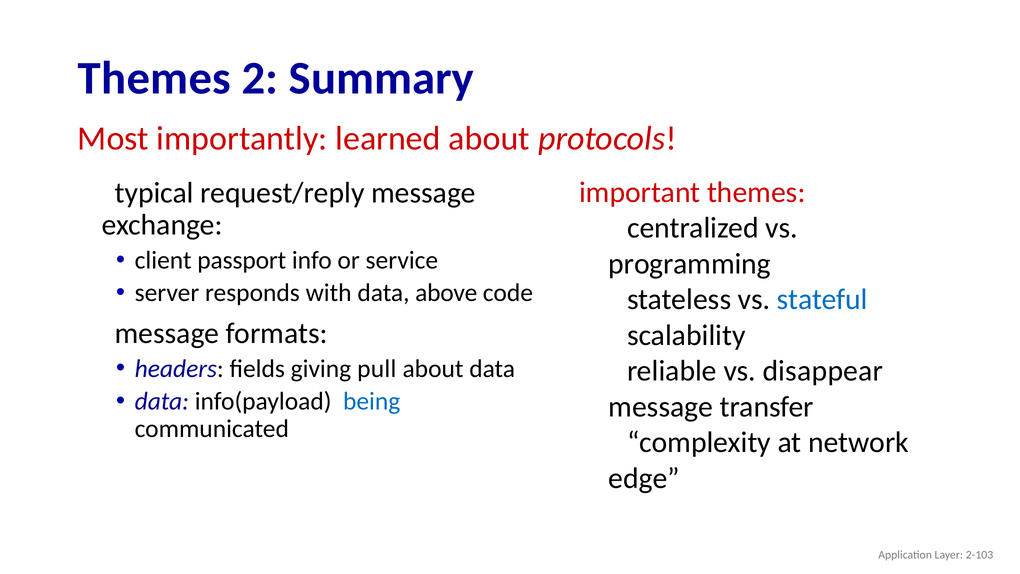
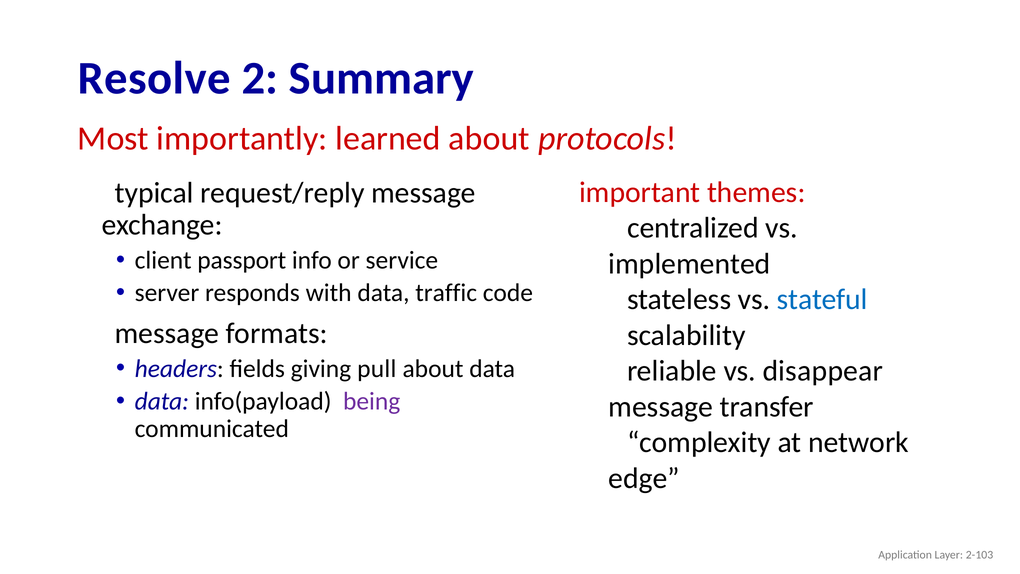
Themes at (154, 78): Themes -> Resolve
programming: programming -> implemented
above: above -> traffic
being colour: blue -> purple
